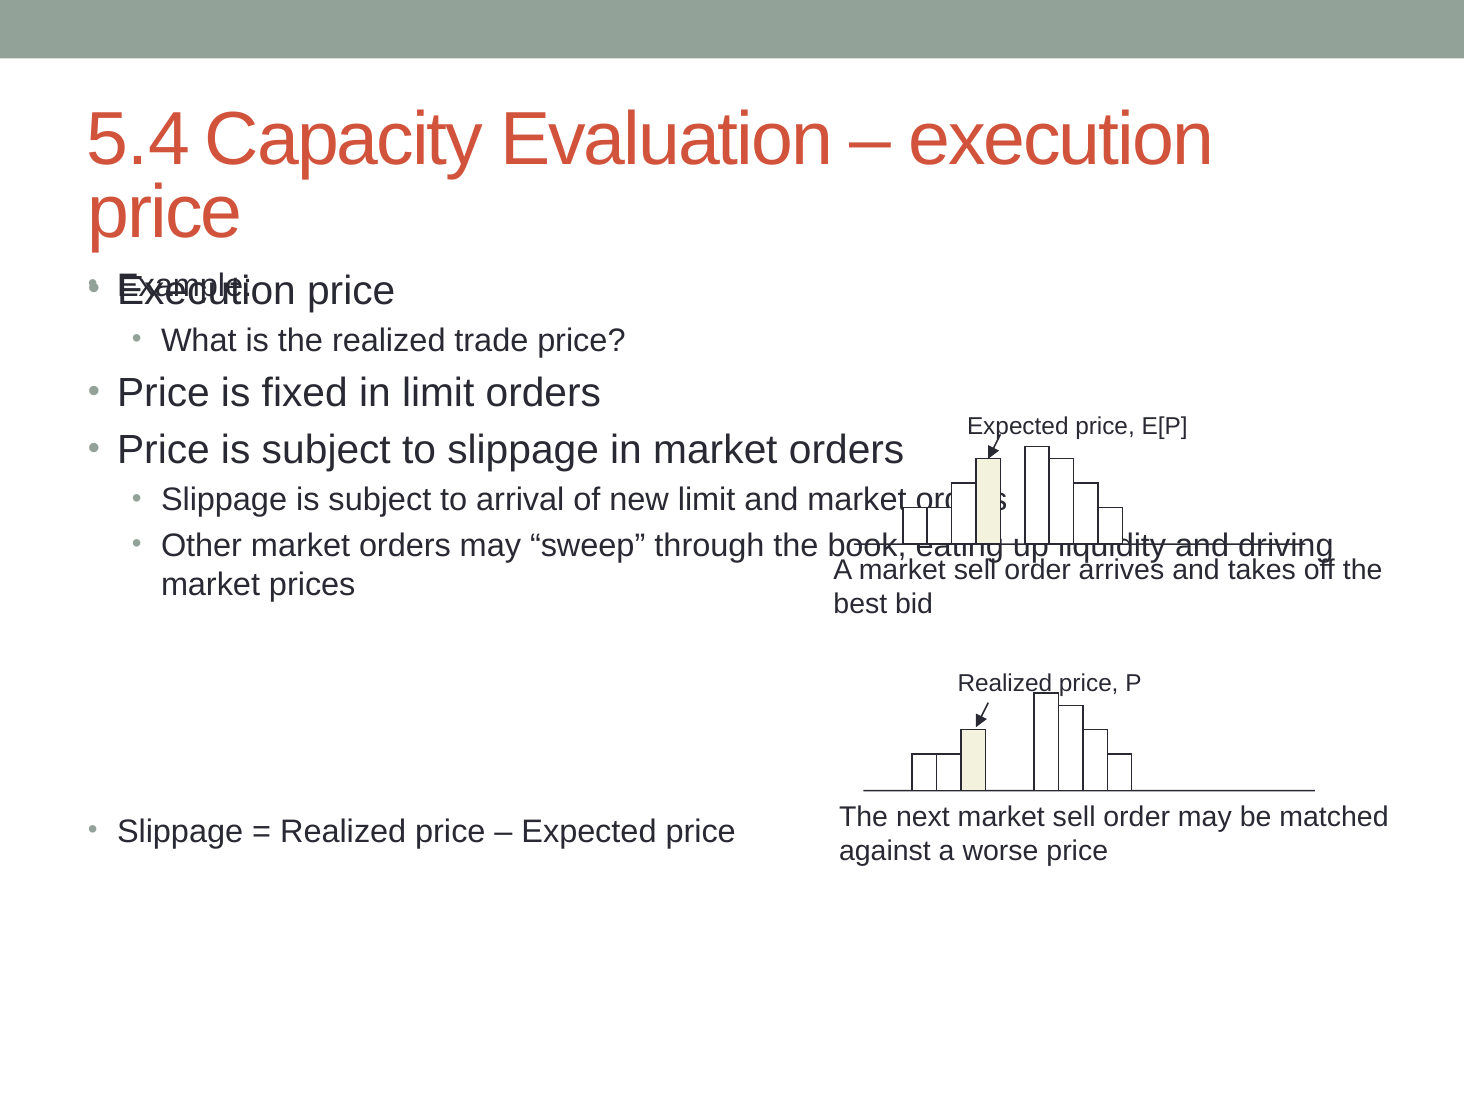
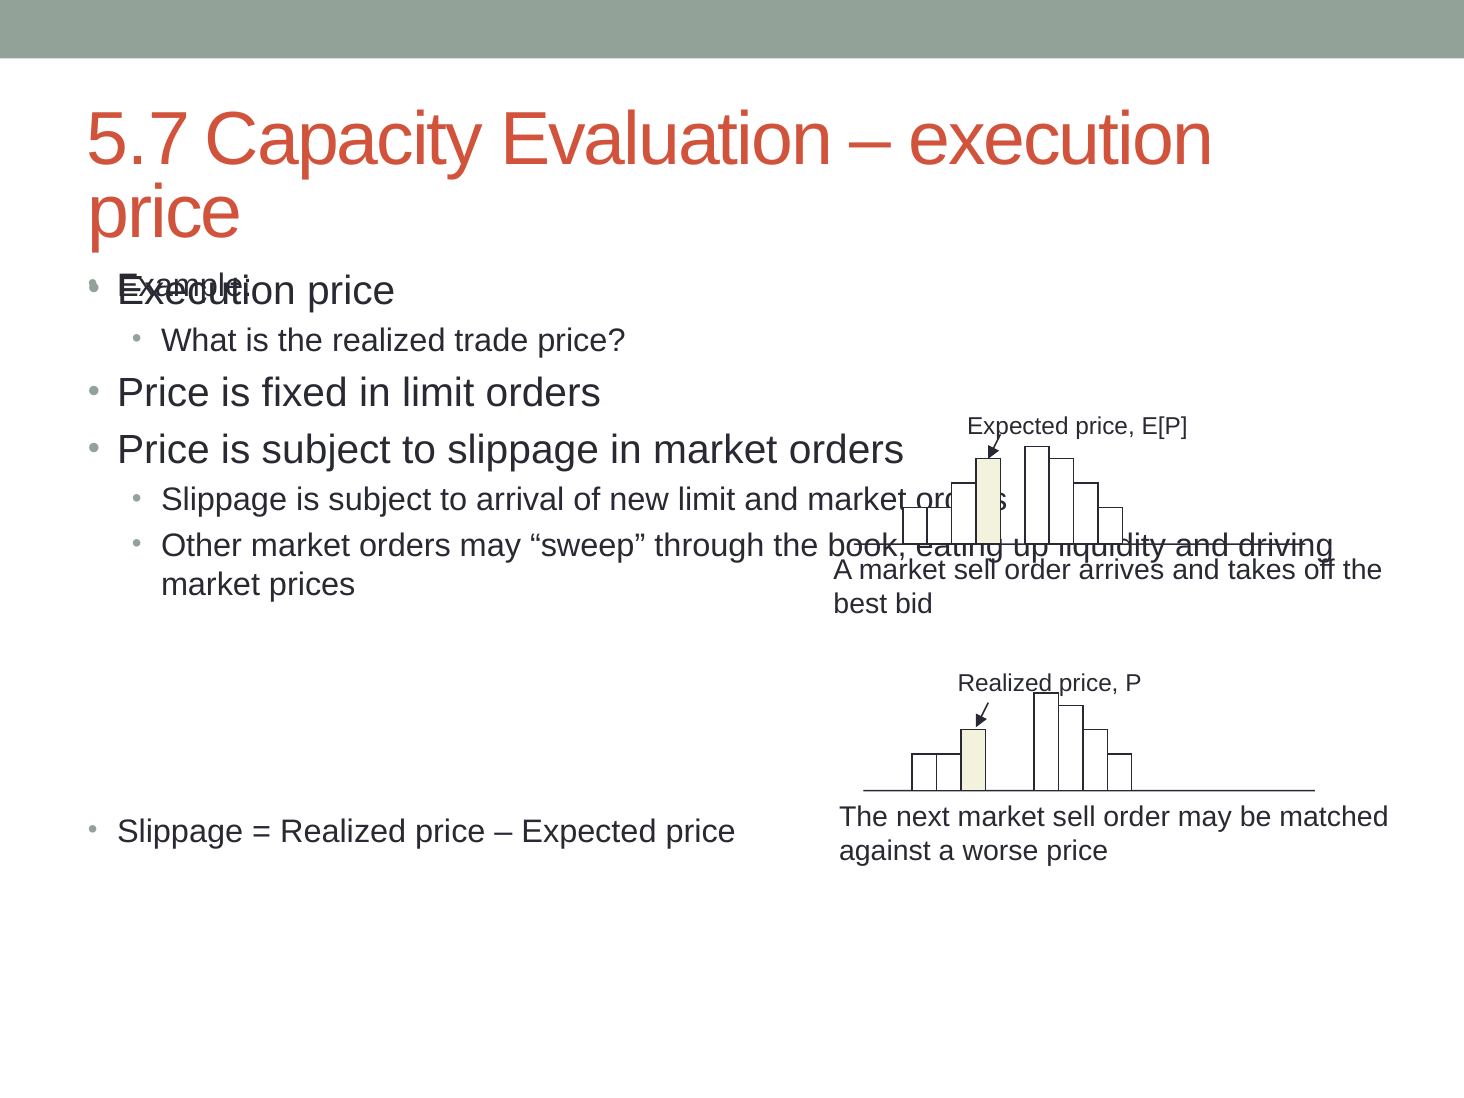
5.4: 5.4 -> 5.7
